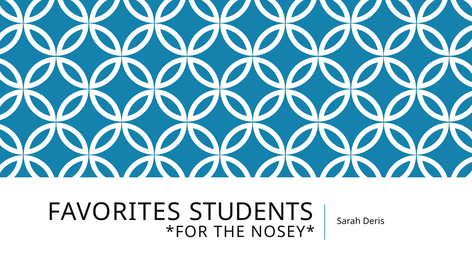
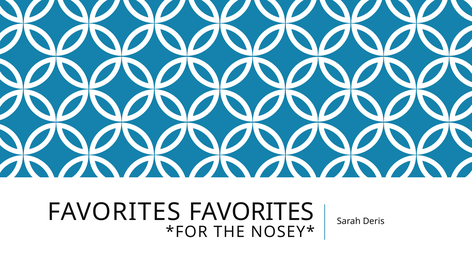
FAVORITES STUDENTS: STUDENTS -> FAVORITES
